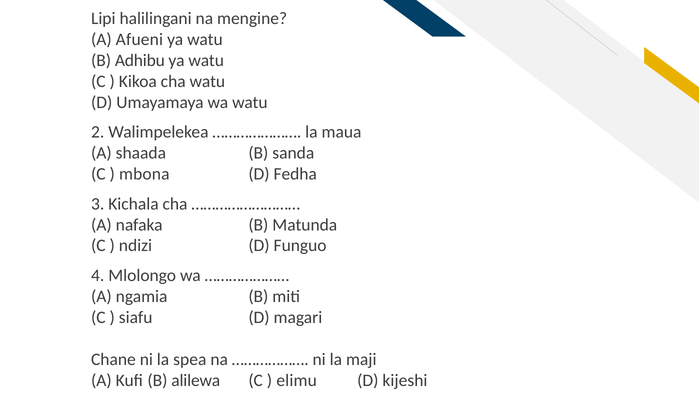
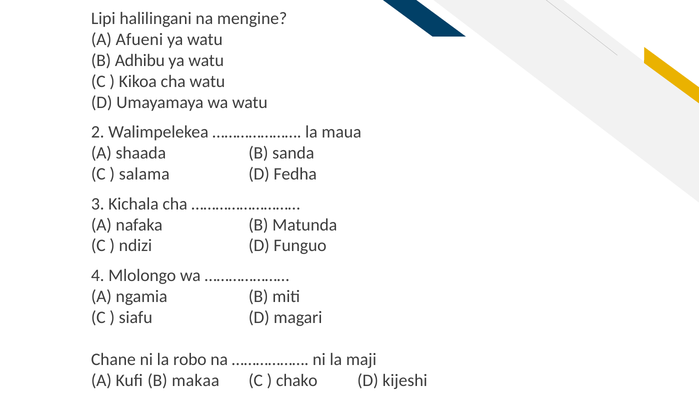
mbona: mbona -> salama
spea: spea -> robo
alilewa: alilewa -> makaa
elimu: elimu -> chako
